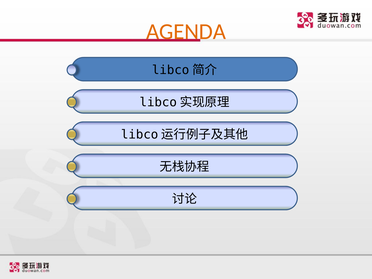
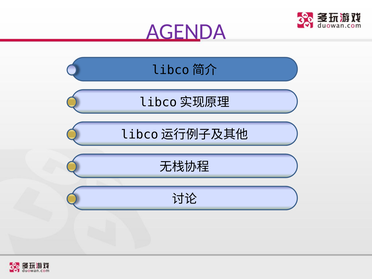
AGENDA colour: orange -> purple
